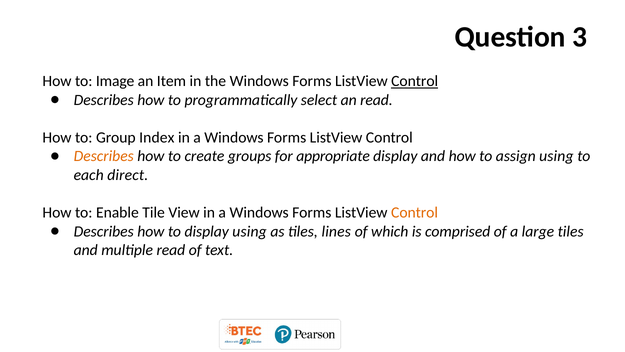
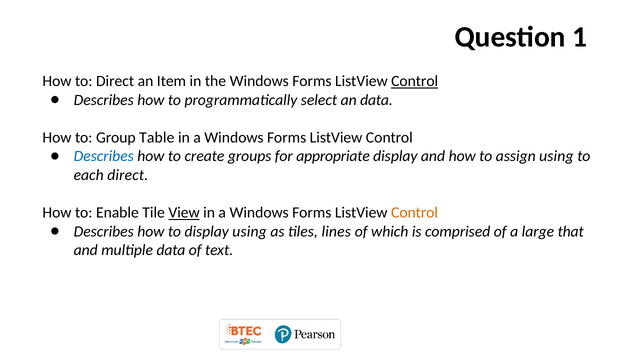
3: 3 -> 1
to Image: Image -> Direct
an read: read -> data
Index: Index -> Table
Describes at (104, 156) colour: orange -> blue
View underline: none -> present
large tiles: tiles -> that
multiple read: read -> data
